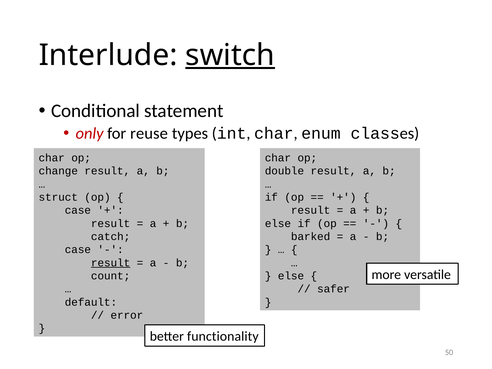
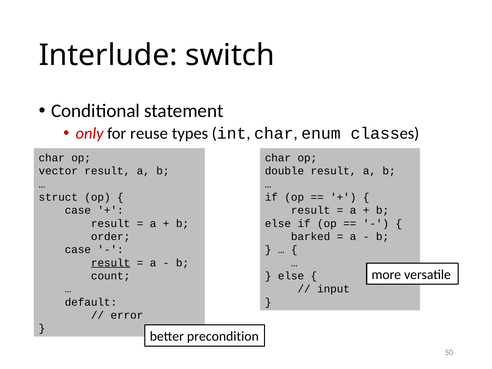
switch underline: present -> none
change: change -> vector
catch: catch -> order
safer: safer -> input
functionality: functionality -> precondition
